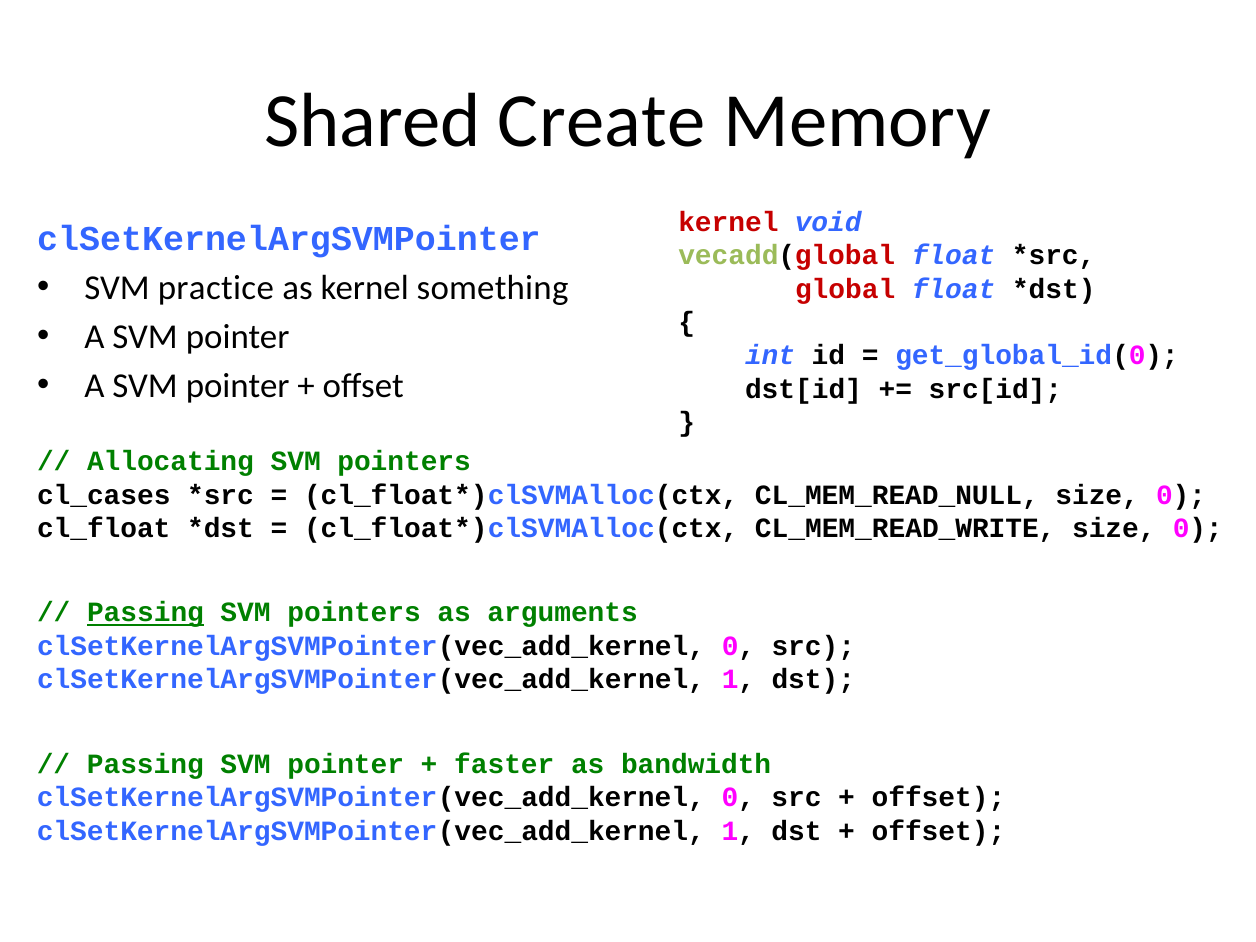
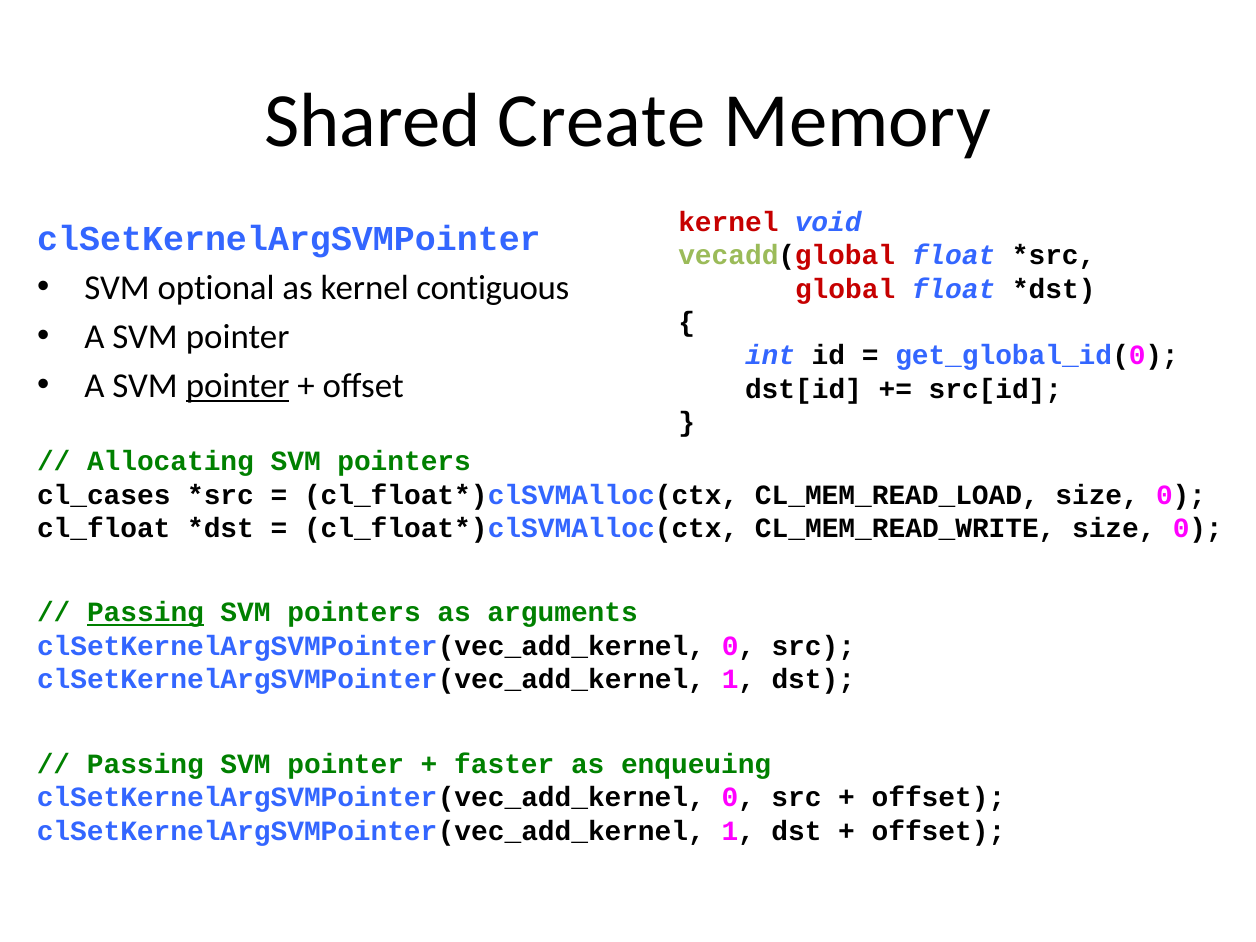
practice: practice -> optional
something: something -> contiguous
pointer at (238, 386) underline: none -> present
CL_MEM_READ_NULL: CL_MEM_READ_NULL -> CL_MEM_READ_LOAD
bandwidth: bandwidth -> enqueuing
